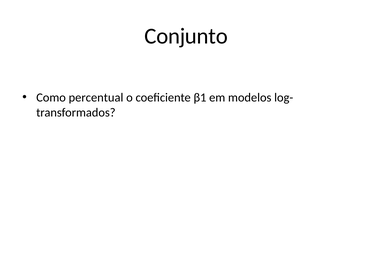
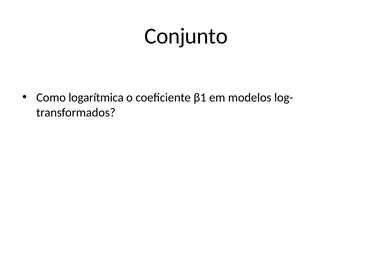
percentual: percentual -> logarítmica
